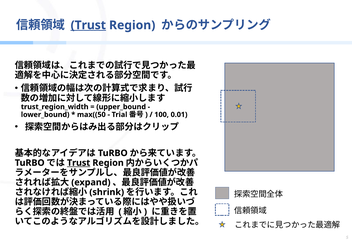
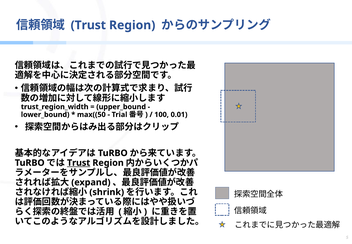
Trust at (88, 25) underline: present -> none
